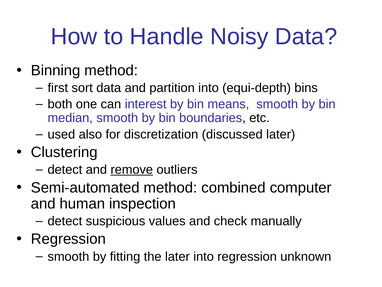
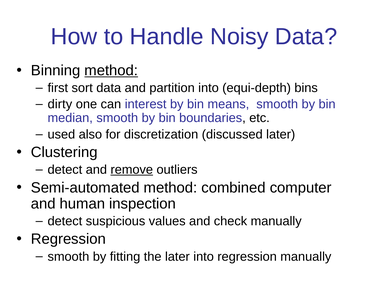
method at (111, 70) underline: none -> present
both: both -> dirty
regression unknown: unknown -> manually
